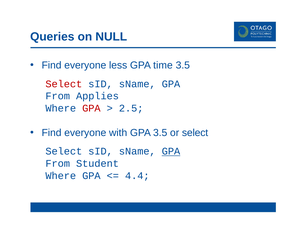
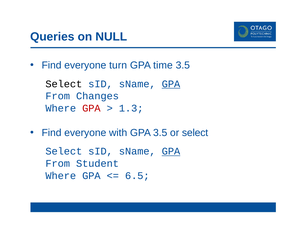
less: less -> turn
Select at (64, 84) colour: red -> black
GPA at (171, 84) underline: none -> present
Applies: Applies -> Changes
2.5: 2.5 -> 1.3
4.4: 4.4 -> 6.5
